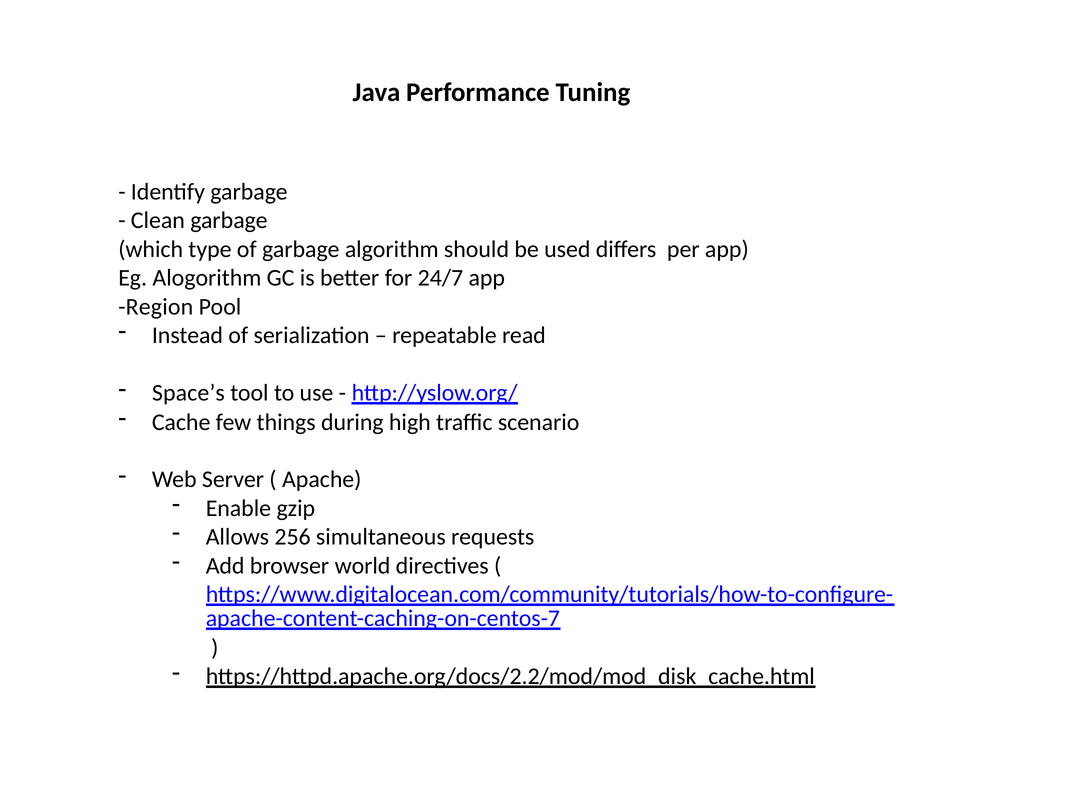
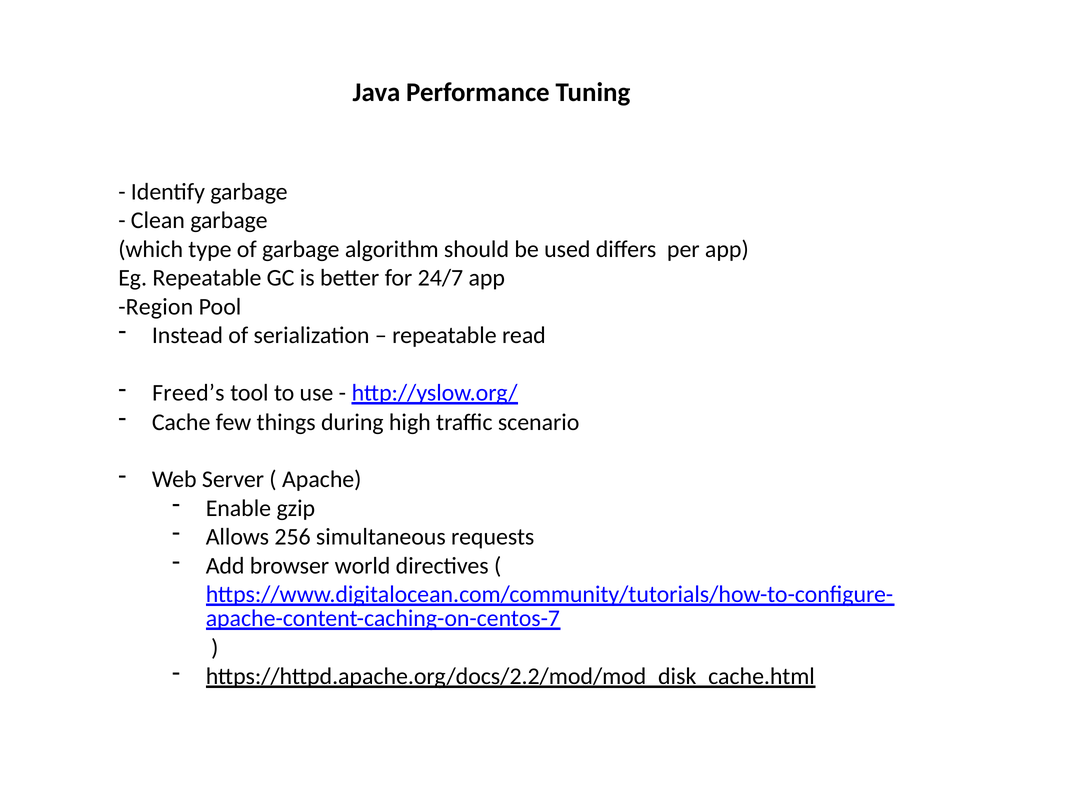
Eg Alogorithm: Alogorithm -> Repeatable
Space’s: Space’s -> Freed’s
